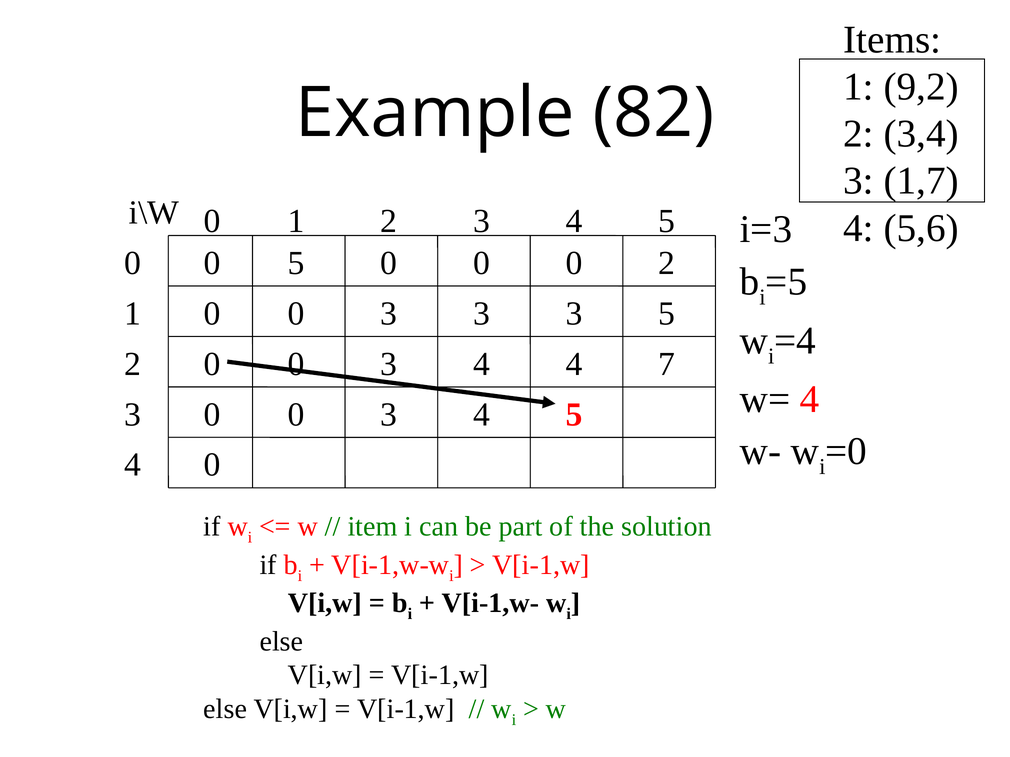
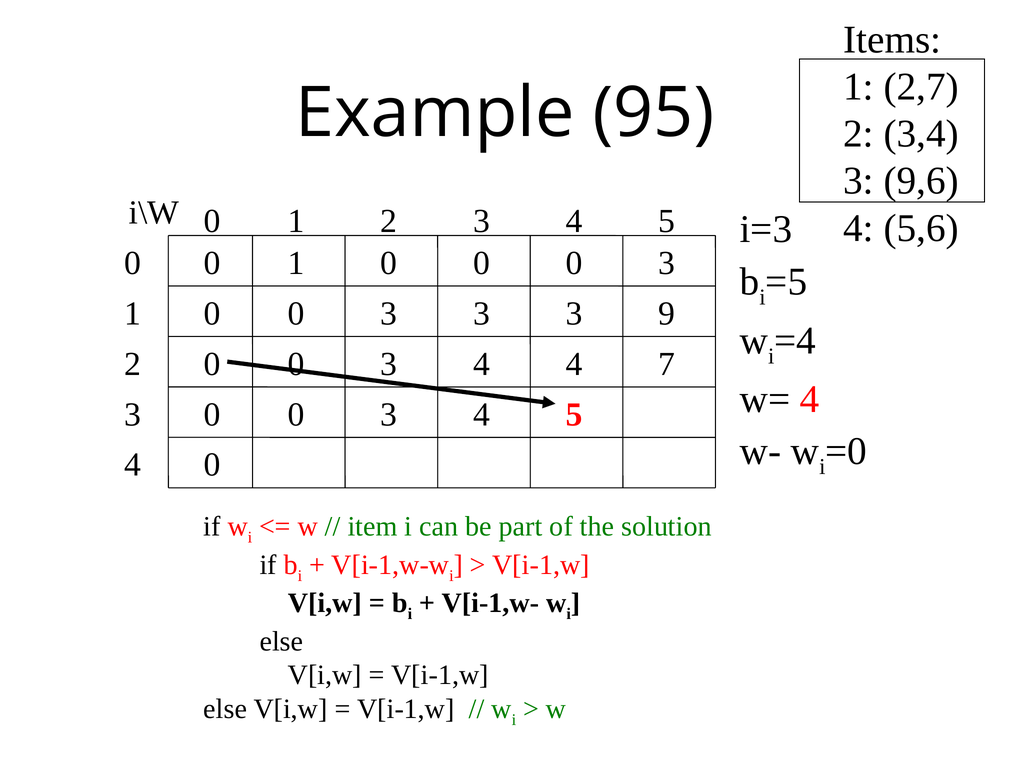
9,2: 9,2 -> 2,7
82: 82 -> 95
1,7: 1,7 -> 9,6
5 at (296, 263): 5 -> 1
0 0 2: 2 -> 3
3 5: 5 -> 9
